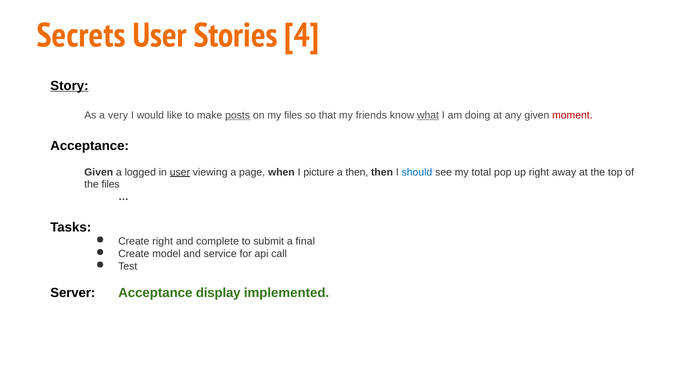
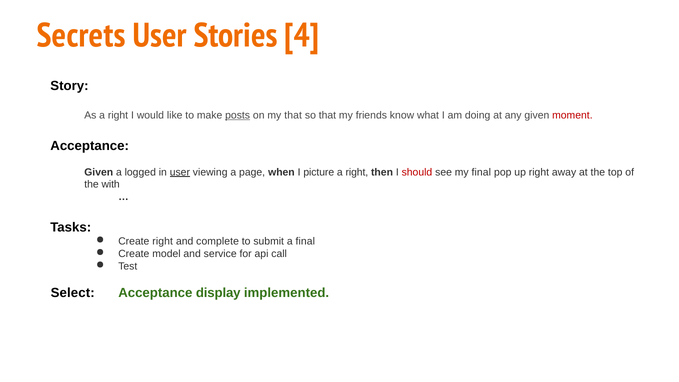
Story underline: present -> none
As a very: very -> right
my files: files -> that
what underline: present -> none
then at (357, 172): then -> right
should colour: blue -> red
my total: total -> final
the files: files -> with
Server: Server -> Select
